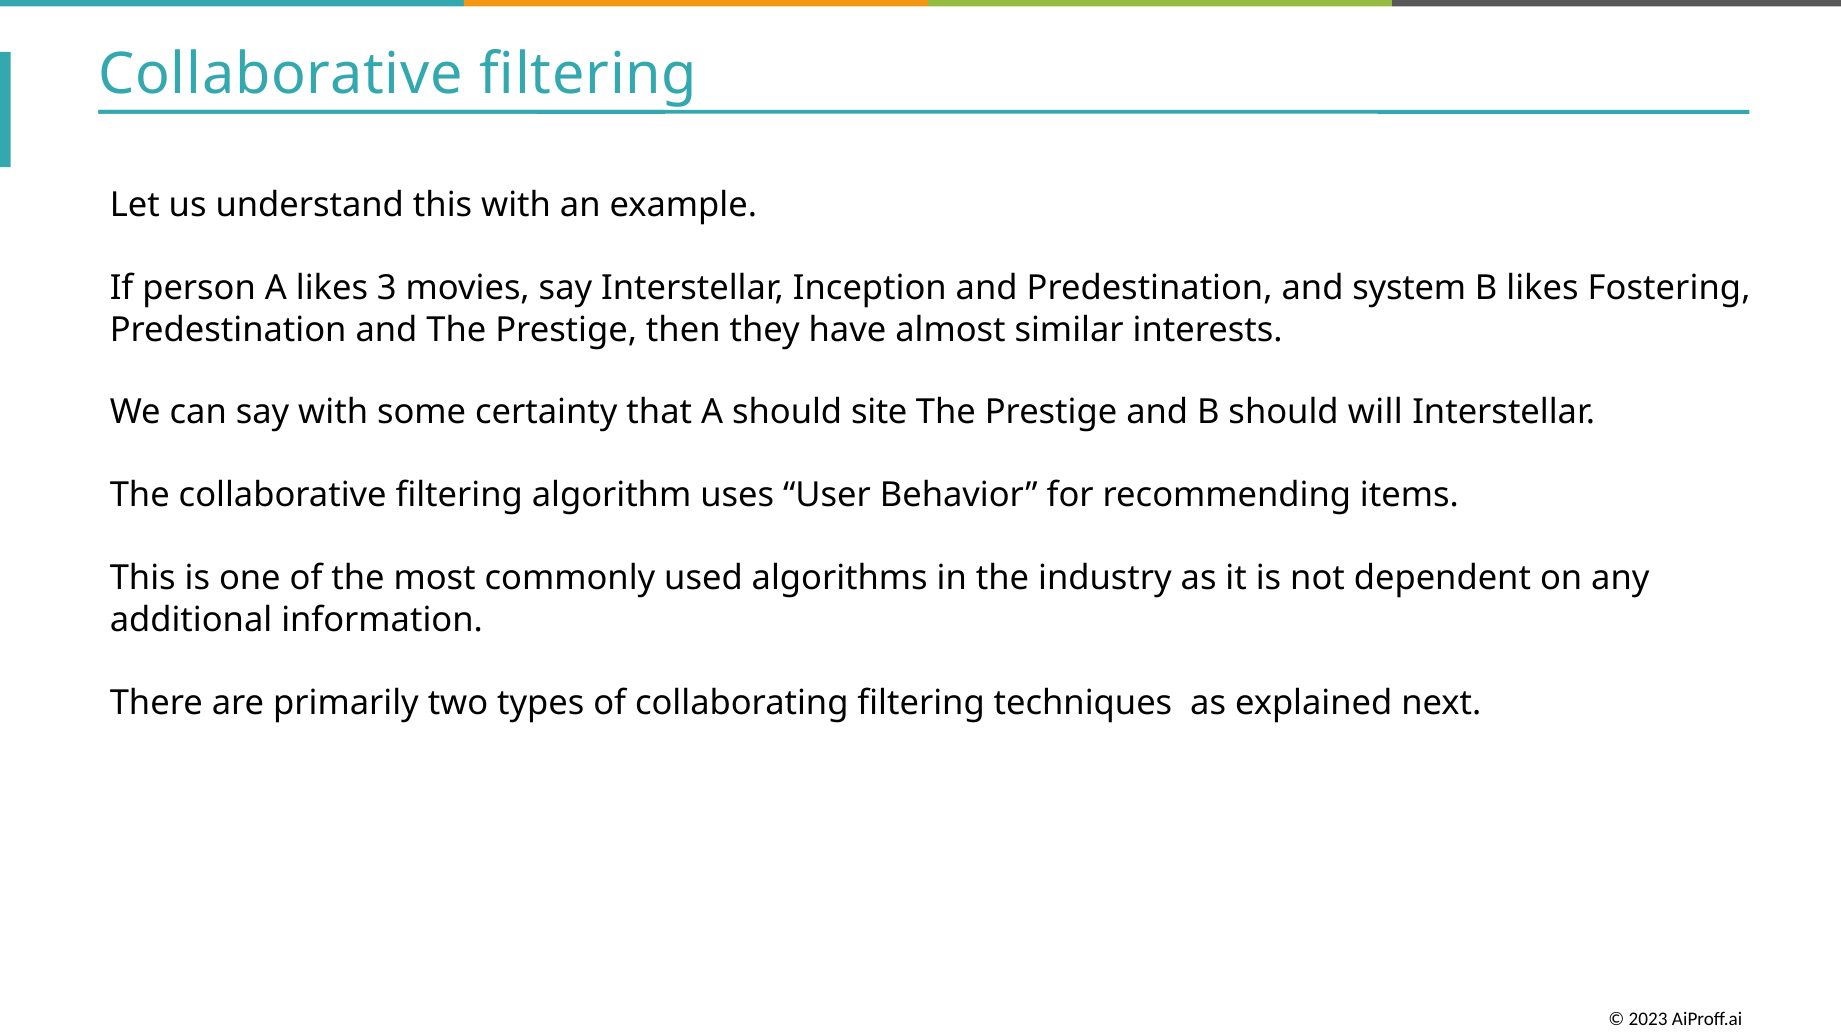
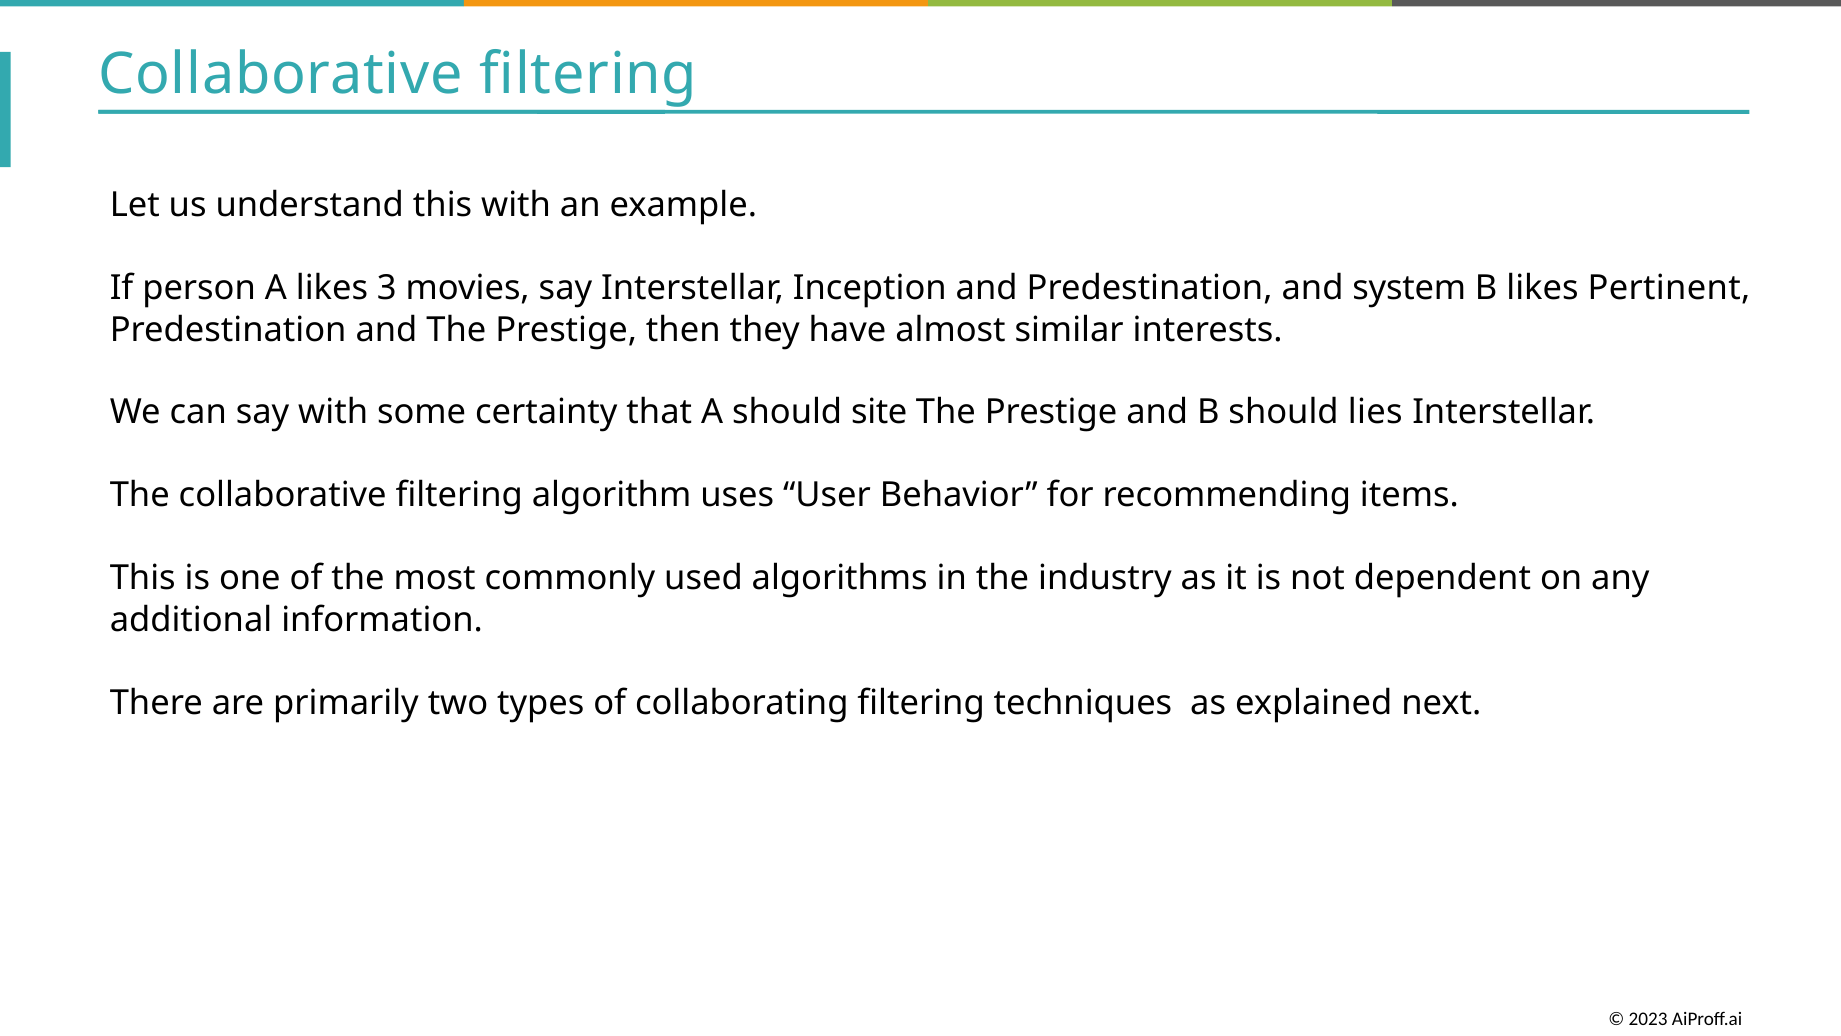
Fostering: Fostering -> Pertinent
will: will -> lies
